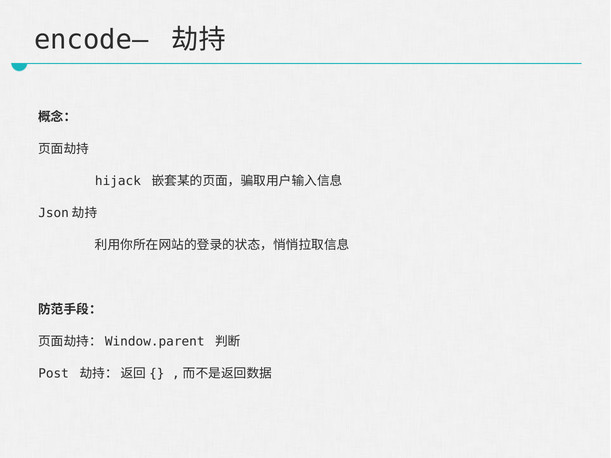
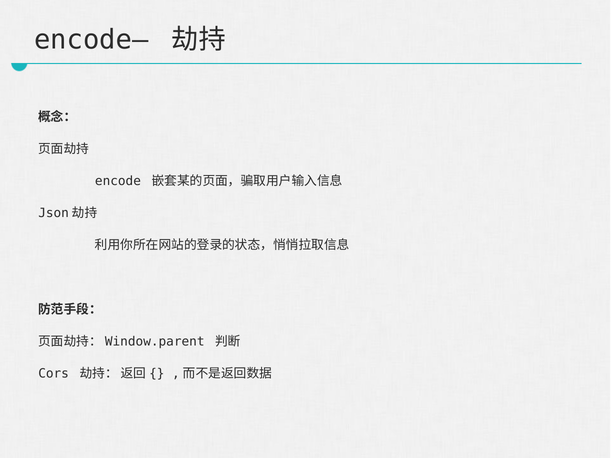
hijack: hijack -> encode
Post: Post -> Cors
